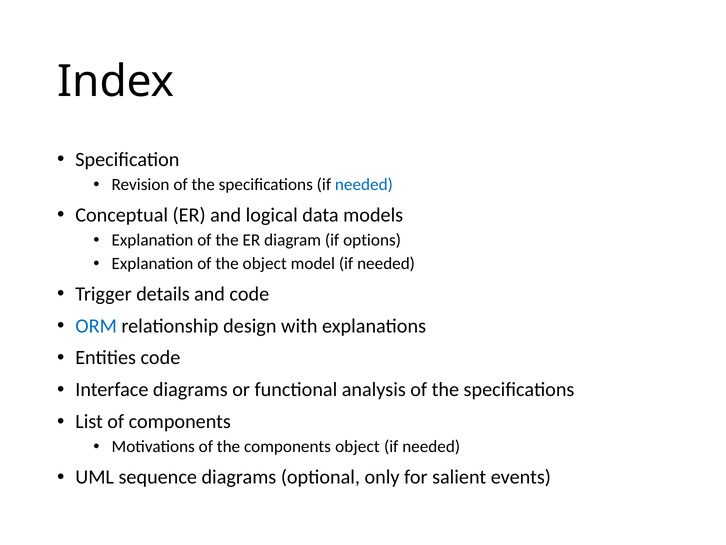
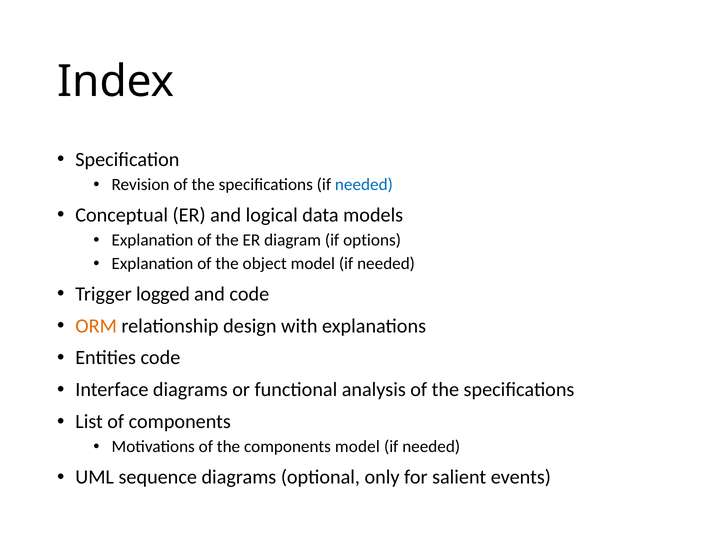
details: details -> logged
ORM colour: blue -> orange
components object: object -> model
